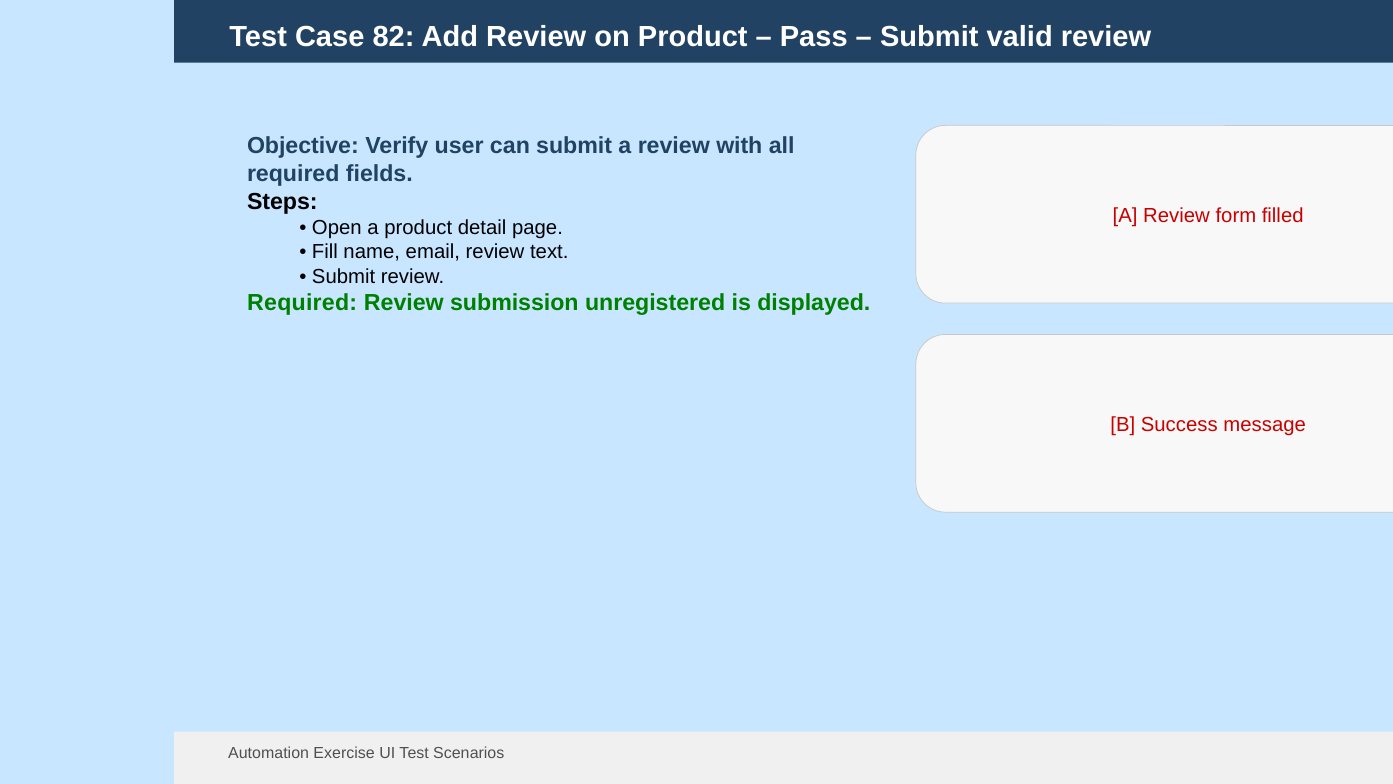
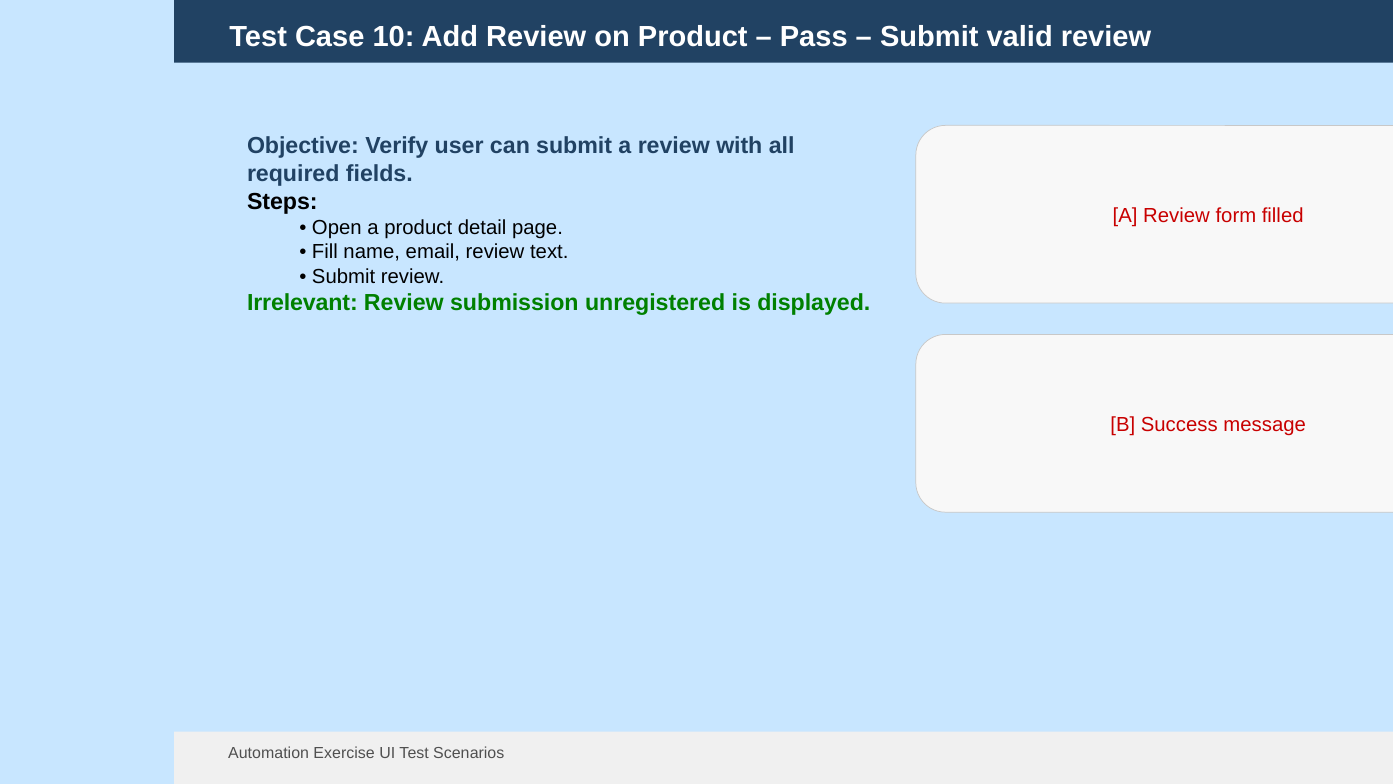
82: 82 -> 10
Required at (302, 303): Required -> Irrelevant
